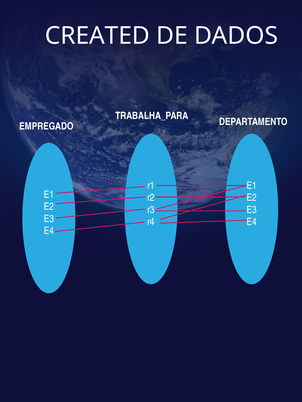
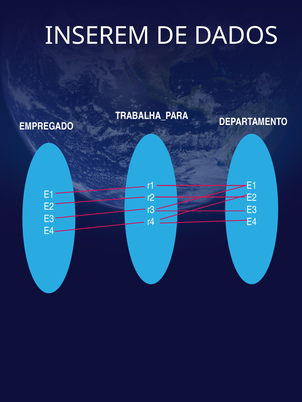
CREATED: CREATED -> INSEREM
